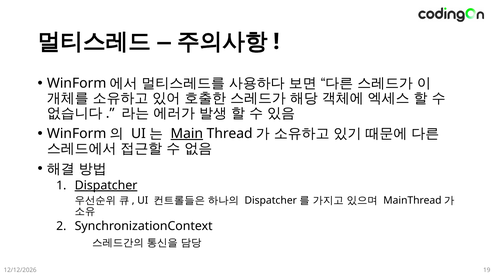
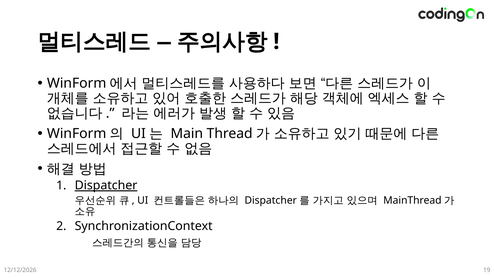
Main underline: present -> none
